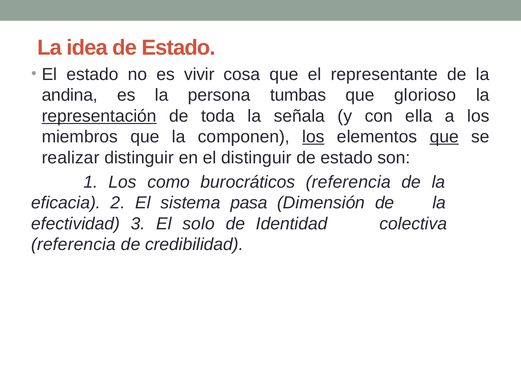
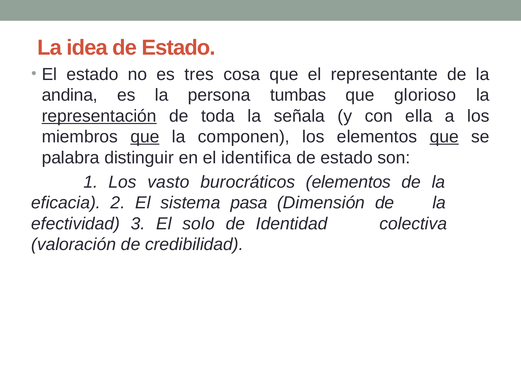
vivir: vivir -> tres
que at (145, 137) underline: none -> present
los at (313, 137) underline: present -> none
realizar: realizar -> palabra
el distinguir: distinguir -> identifica
como: como -> vasto
burocráticos referencia: referencia -> elementos
referencia at (74, 244): referencia -> valoración
